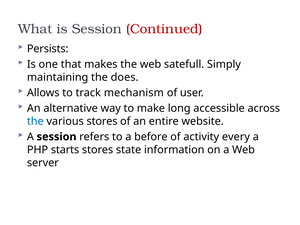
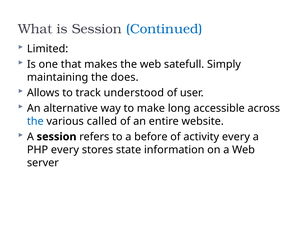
Continued colour: red -> blue
Persists: Persists -> Limited
mechanism: mechanism -> understood
various stores: stores -> called
PHP starts: starts -> every
